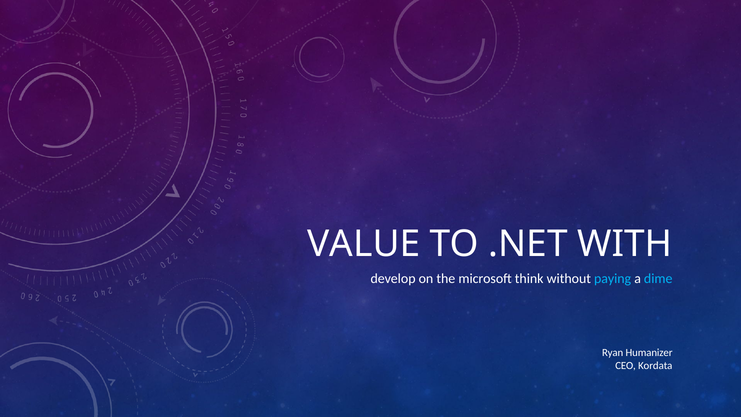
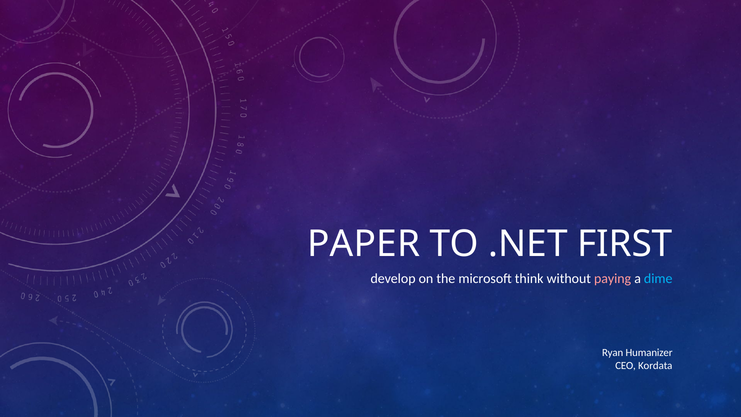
VALUE: VALUE -> PAPER
WITH: WITH -> FIRST
paying colour: light blue -> pink
